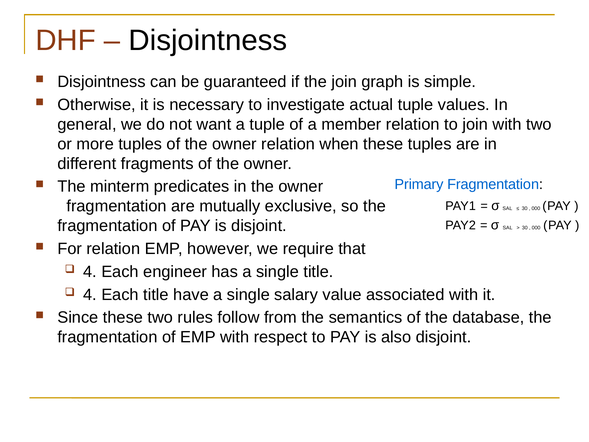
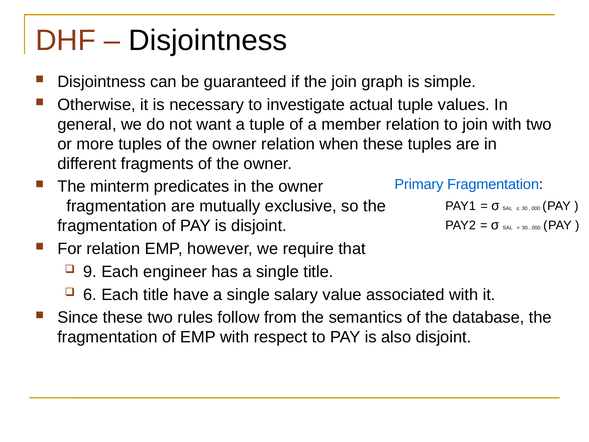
4 at (90, 272): 4 -> 9
4 at (90, 294): 4 -> 6
